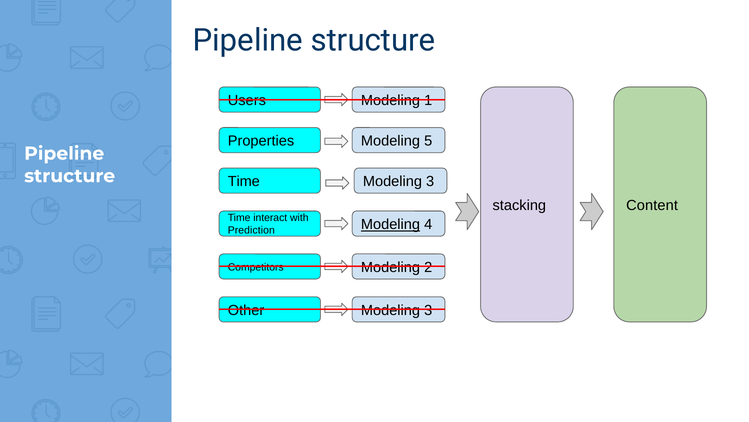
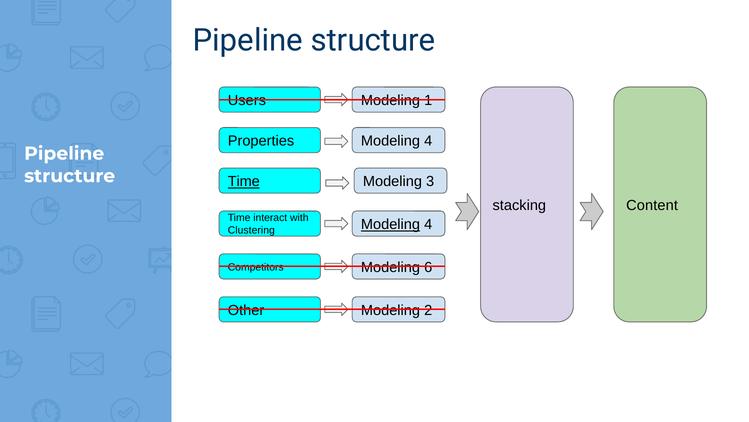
5 at (428, 141): 5 -> 4
Time at (244, 181) underline: none -> present
Prediction: Prediction -> Clustering
2: 2 -> 6
3 at (428, 310): 3 -> 2
